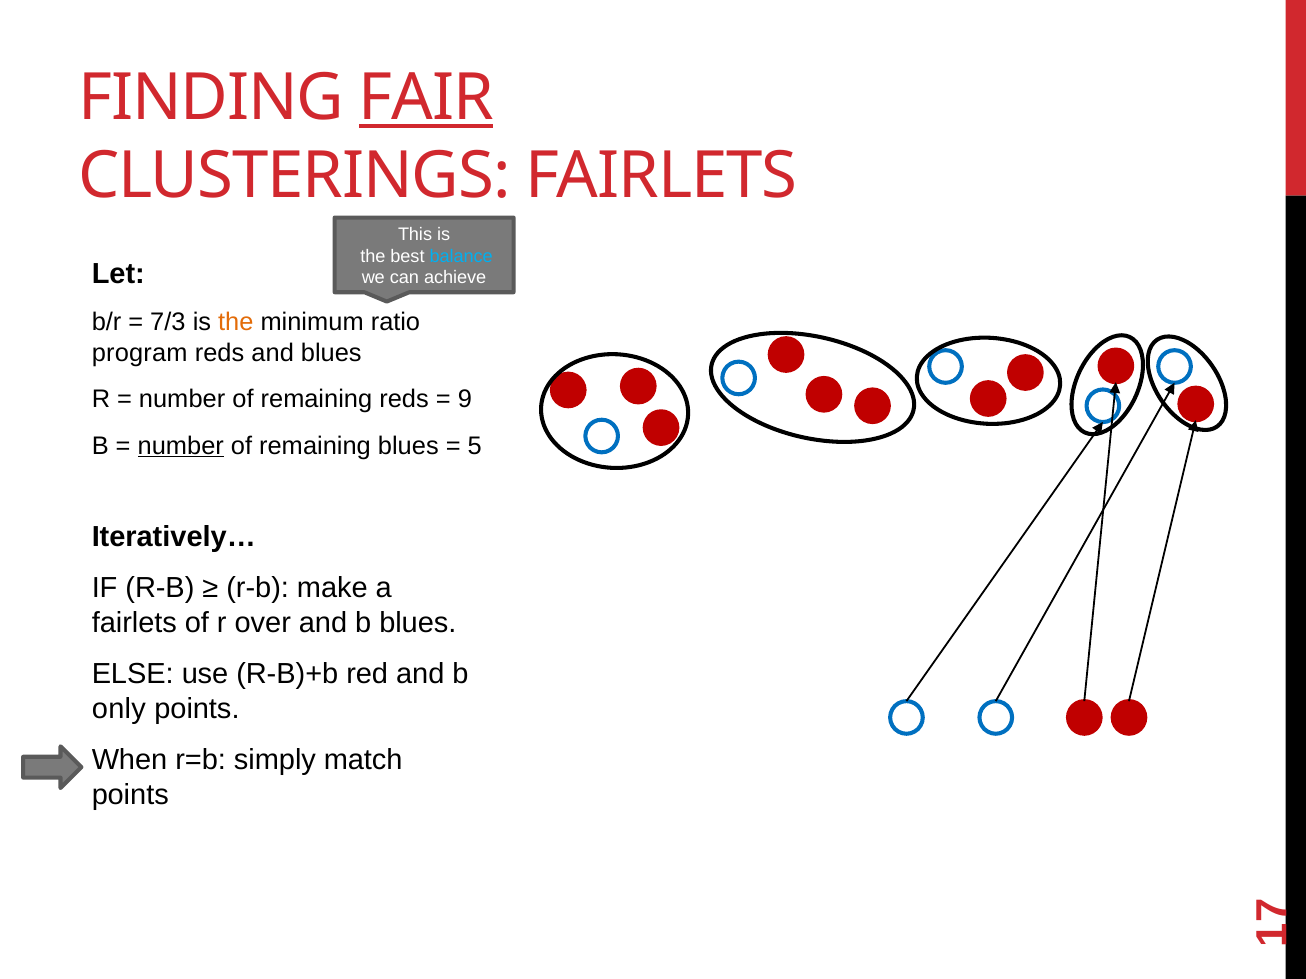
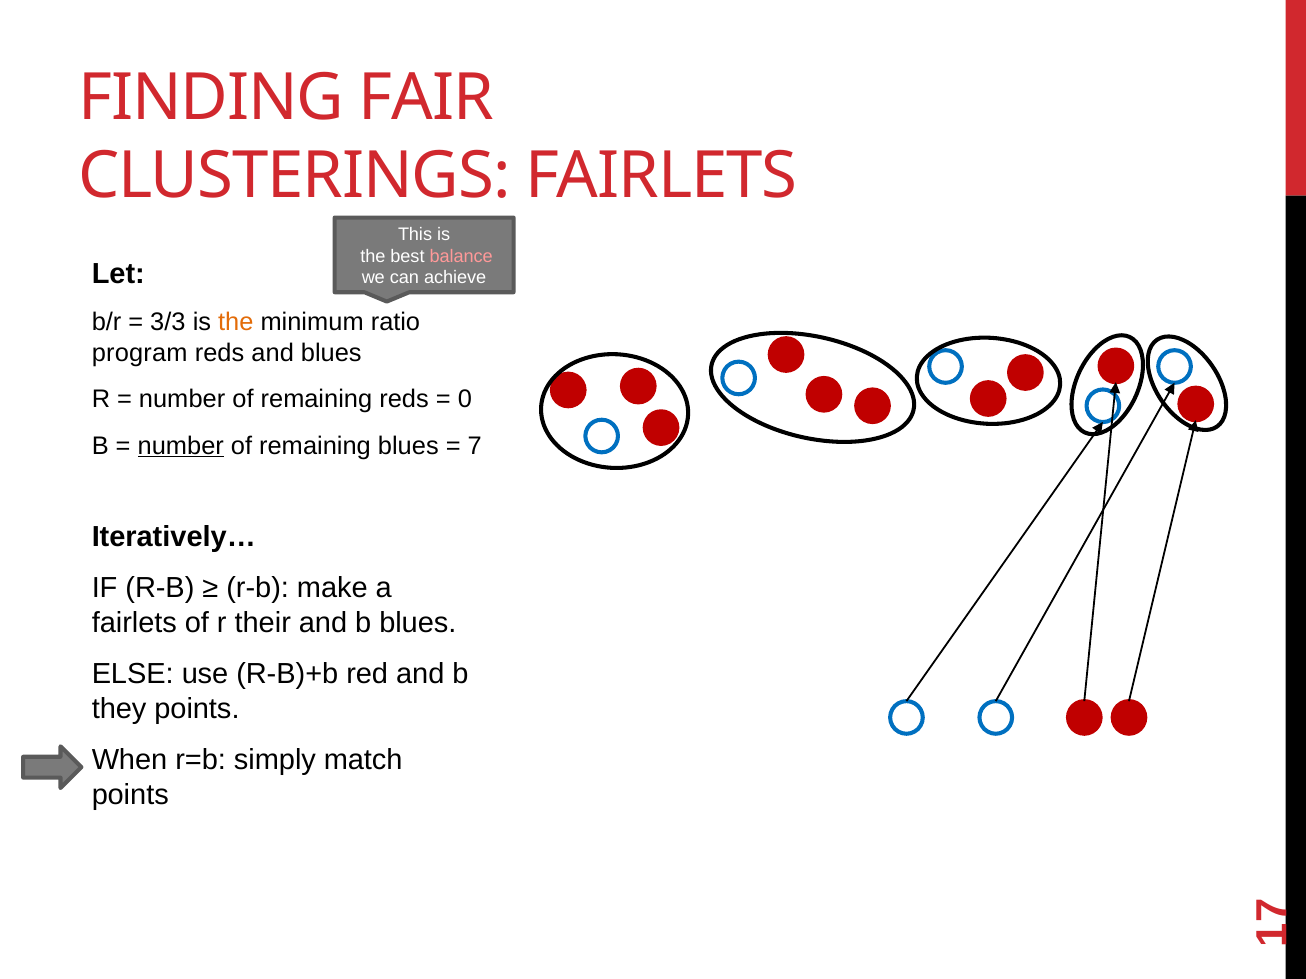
FAIR underline: present -> none
balance colour: light blue -> pink
7/3: 7/3 -> 3/3
9: 9 -> 0
5 at (475, 446): 5 -> 7
over: over -> their
only: only -> they
